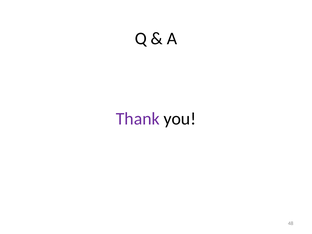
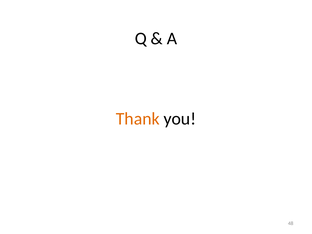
Thank colour: purple -> orange
